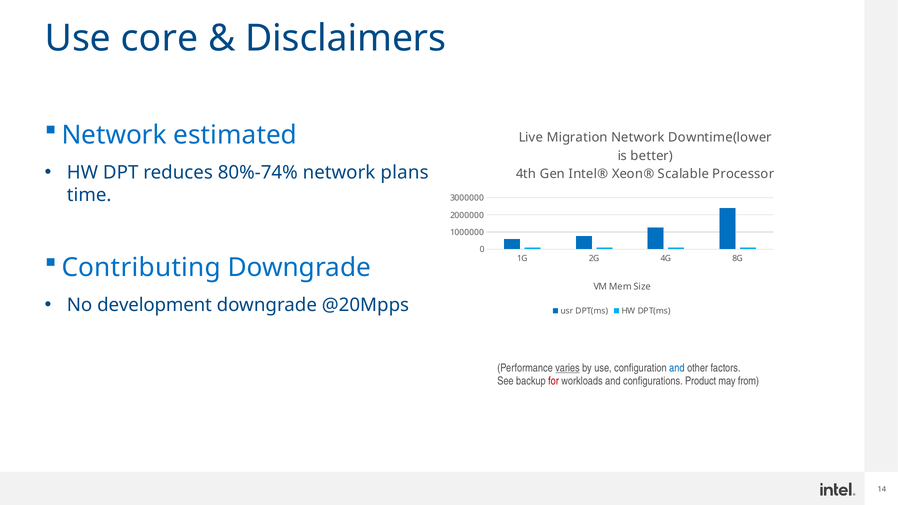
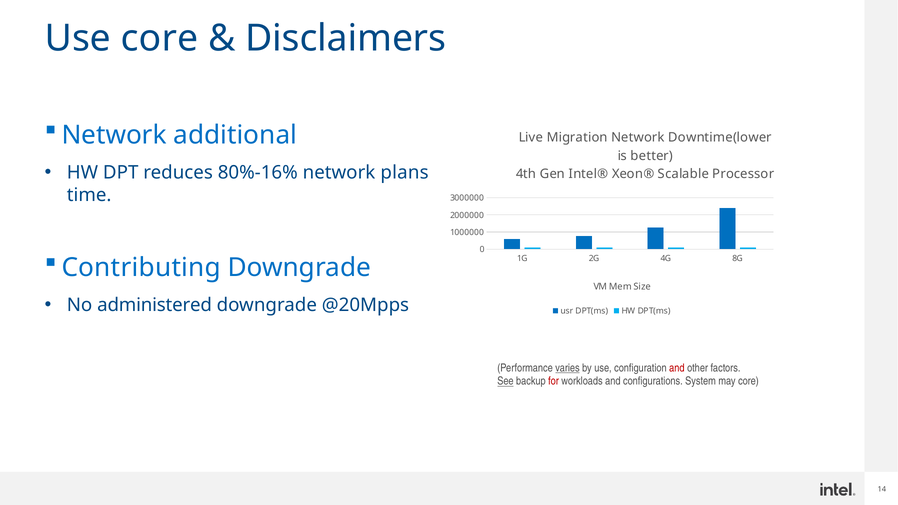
estimated: estimated -> additional
80%-74%: 80%-74% -> 80%-16%
development: development -> administered
and at (677, 368) colour: blue -> red
See underline: none -> present
Product: Product -> System
may from: from -> core
